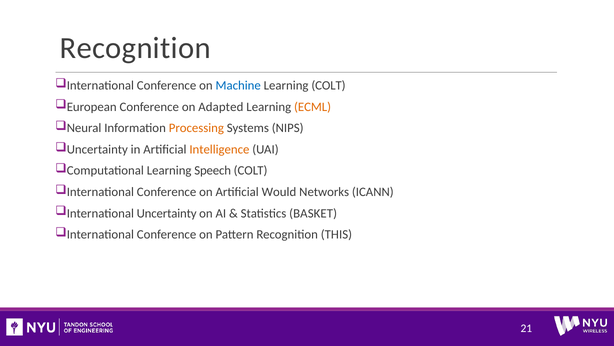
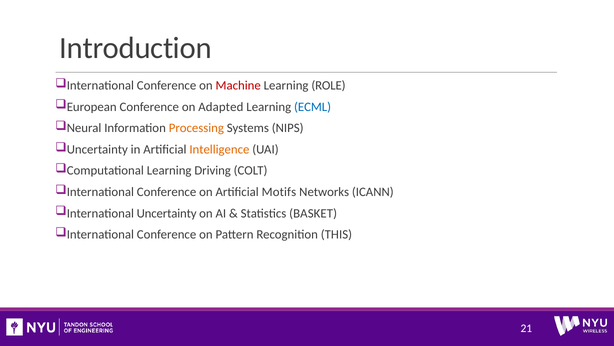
Recognition at (135, 48): Recognition -> Introduction
Machine colour: blue -> red
Learning COLT: COLT -> ROLE
ECML colour: orange -> blue
Speech: Speech -> Driving
Would: Would -> Motifs
